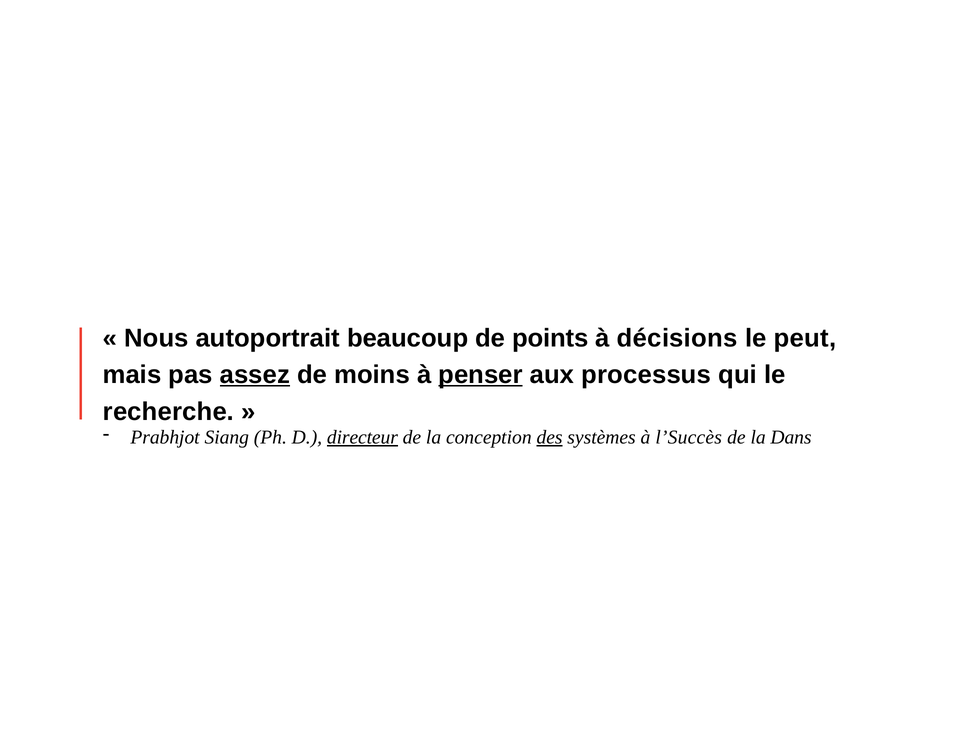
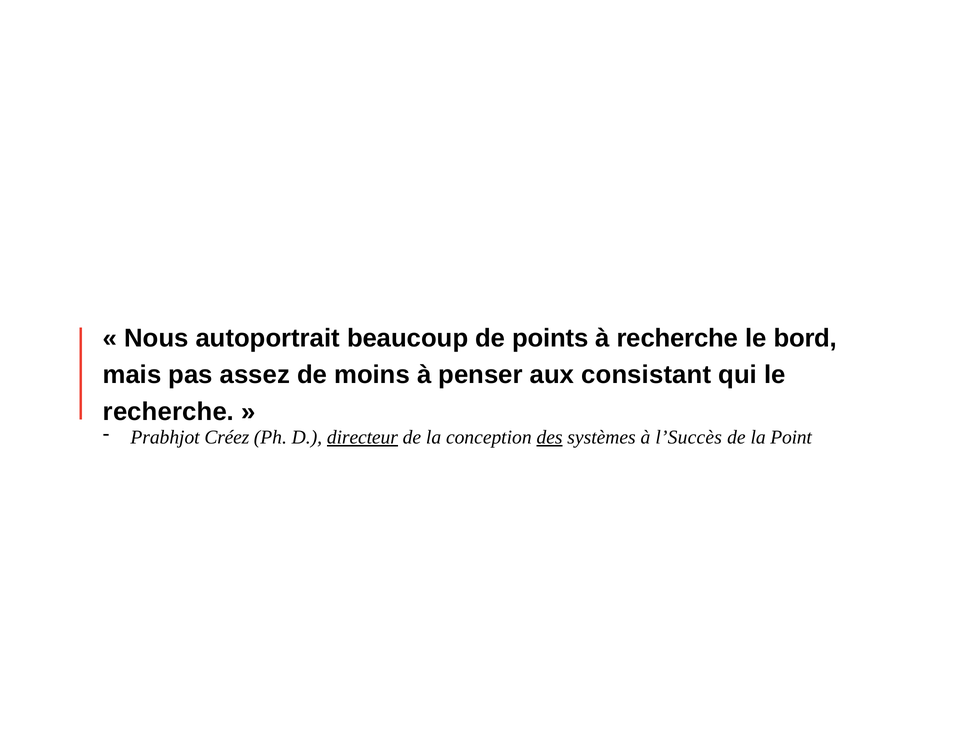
à décisions: décisions -> recherche
peut: peut -> bord
assez underline: present -> none
penser underline: present -> none
processus: processus -> consistant
Siang: Siang -> Créez
Dans: Dans -> Point
